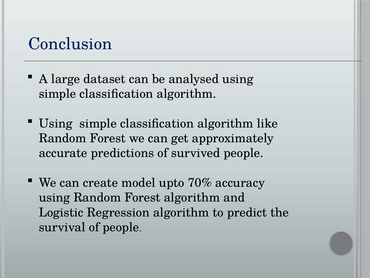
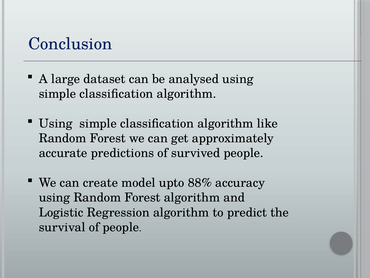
70%: 70% -> 88%
